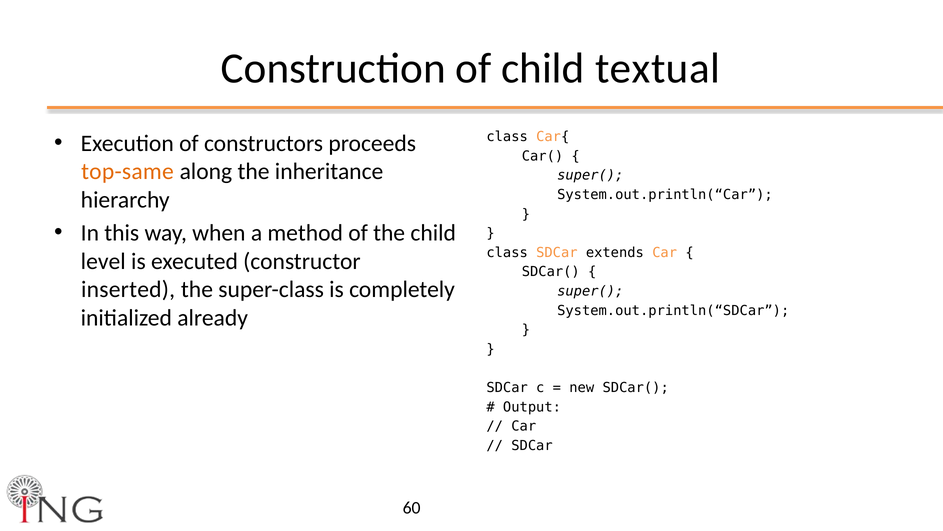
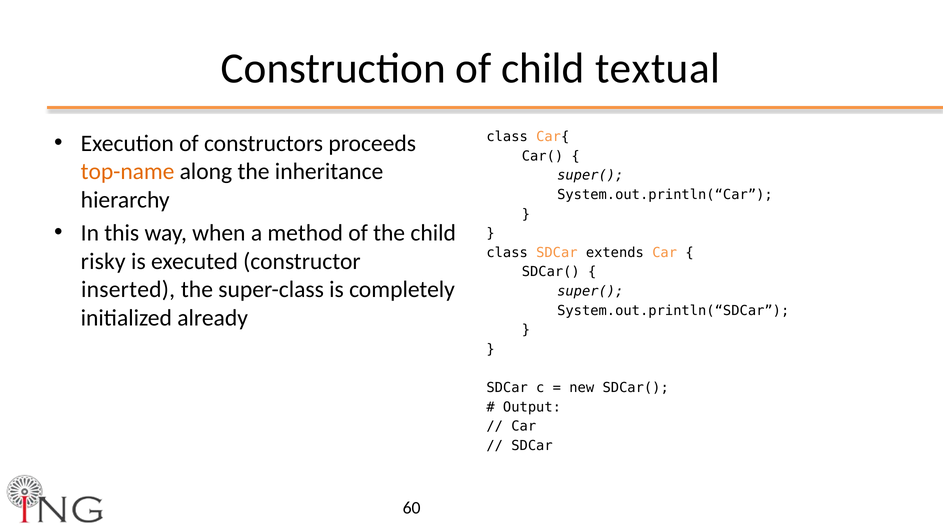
top-same: top-same -> top-name
level: level -> risky
